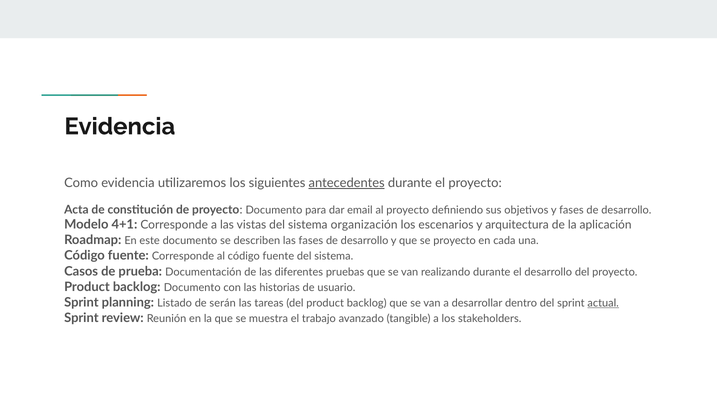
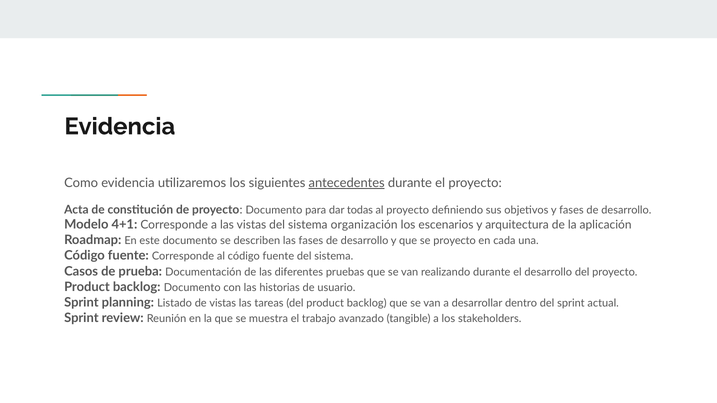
email: email -> todas
de serán: serán -> vistas
actual underline: present -> none
